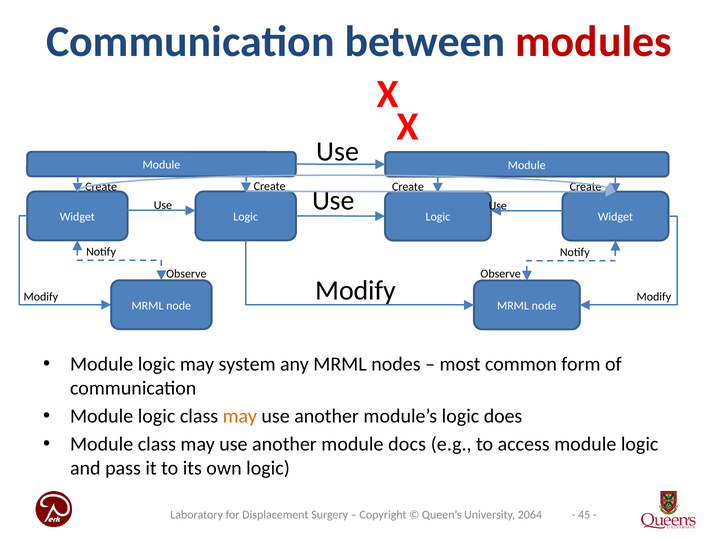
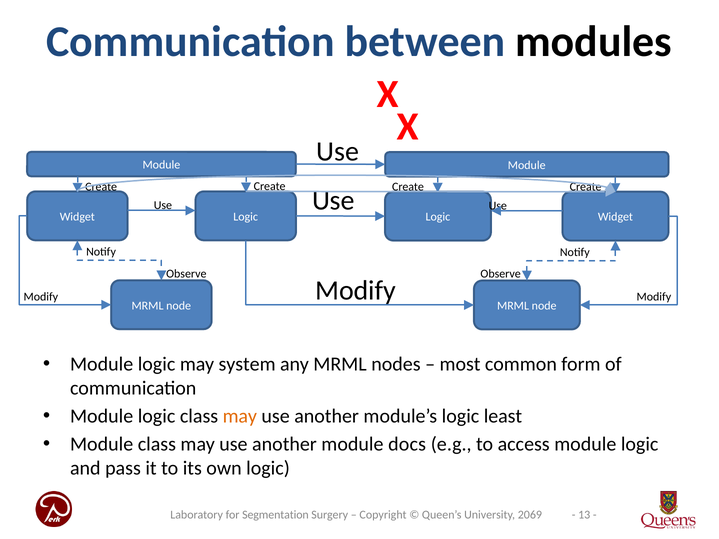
modules colour: red -> black
does: does -> least
45: 45 -> 13
Displacement: Displacement -> Segmentation
2064: 2064 -> 2069
